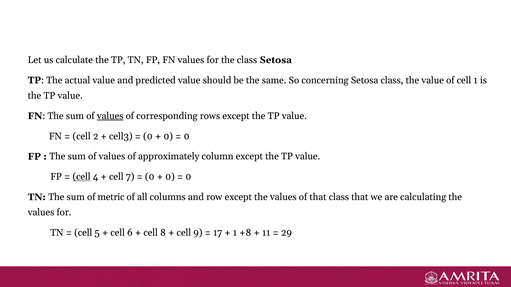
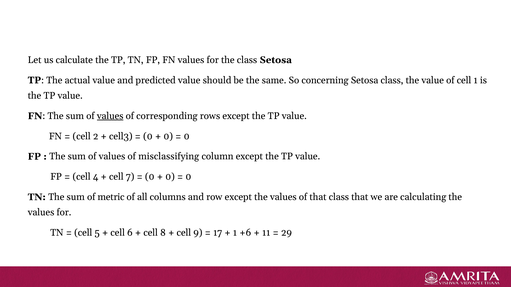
approximately: approximately -> misclassifying
cell at (82, 177) underline: present -> none
+8: +8 -> +6
